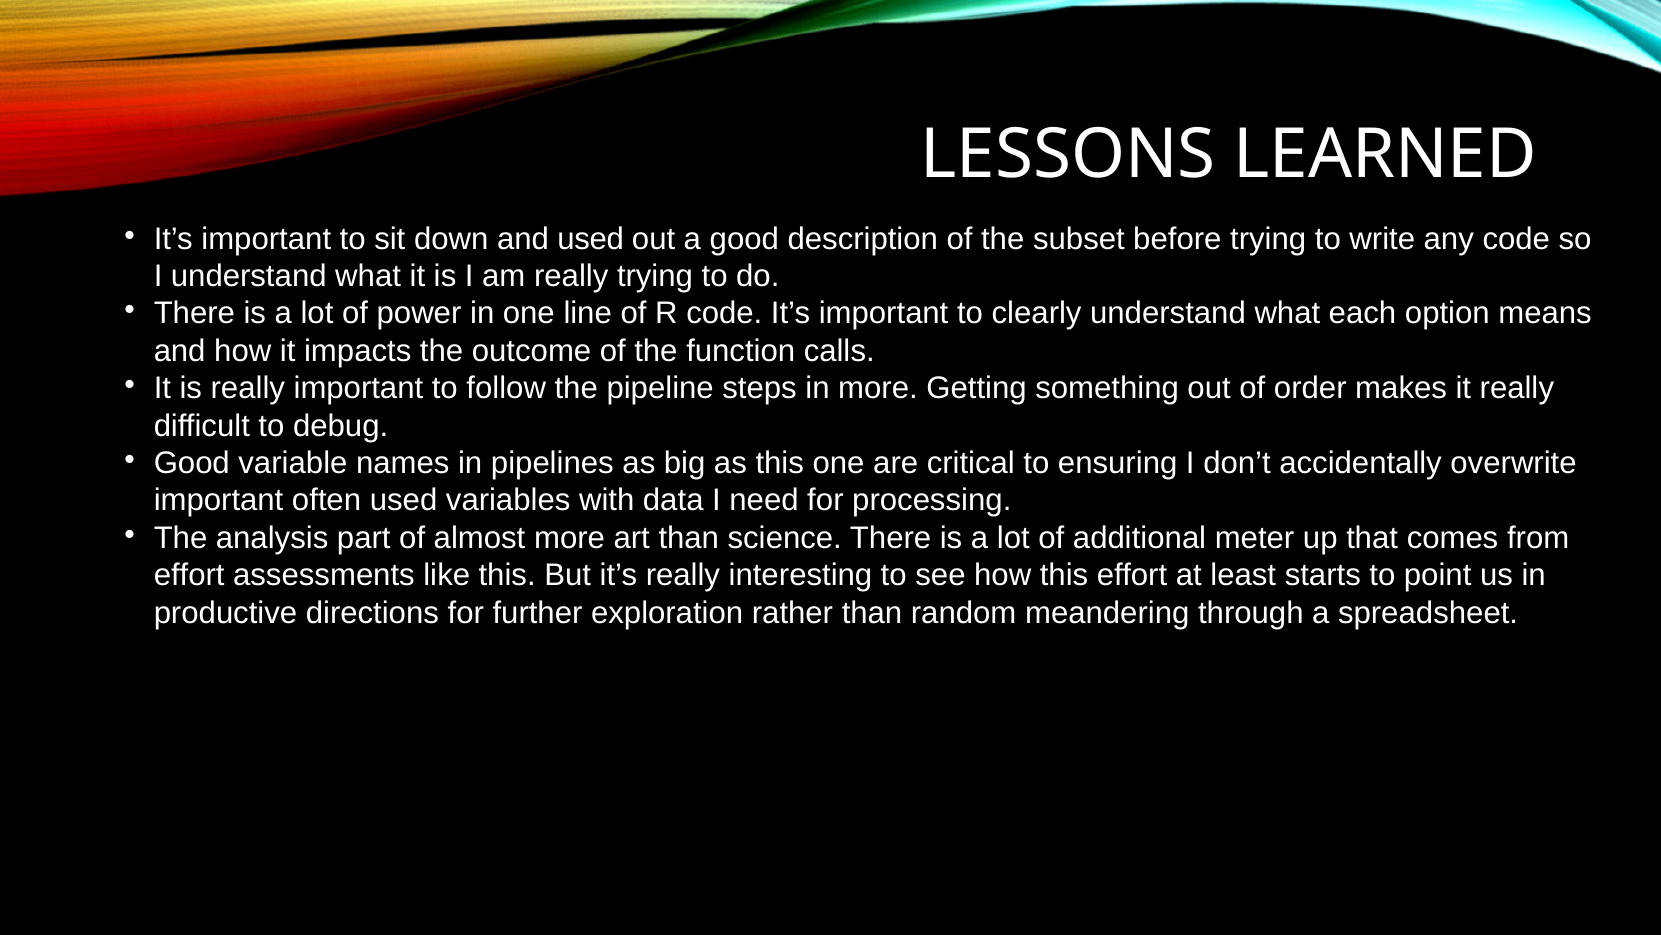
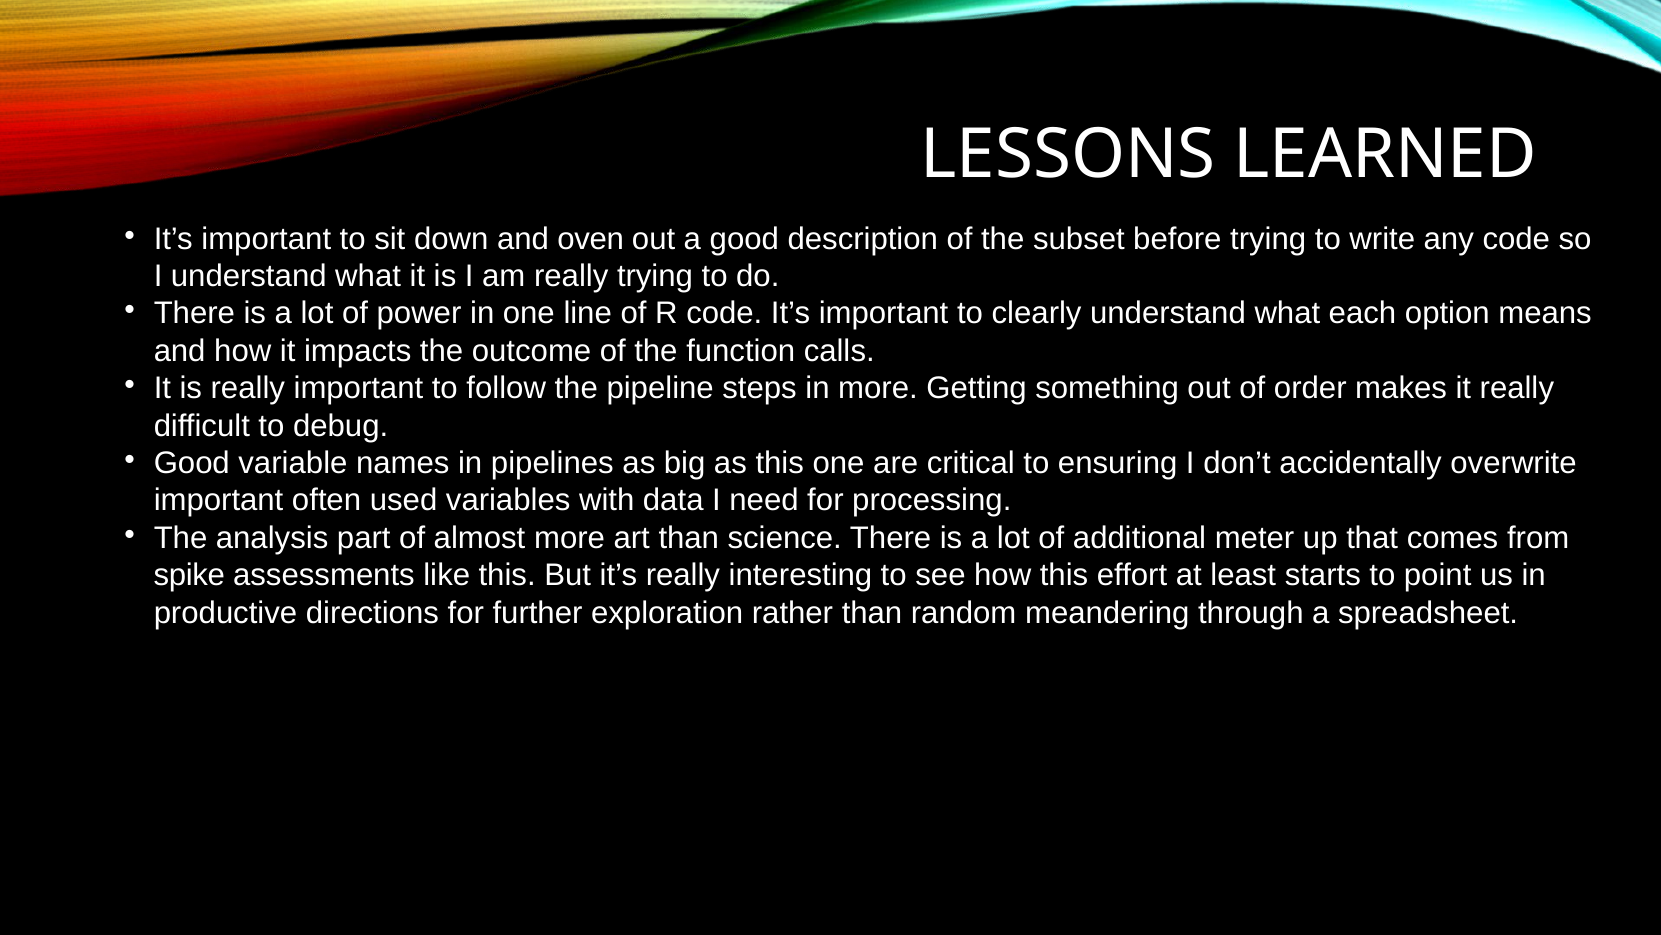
and used: used -> oven
effort at (189, 575): effort -> spike
